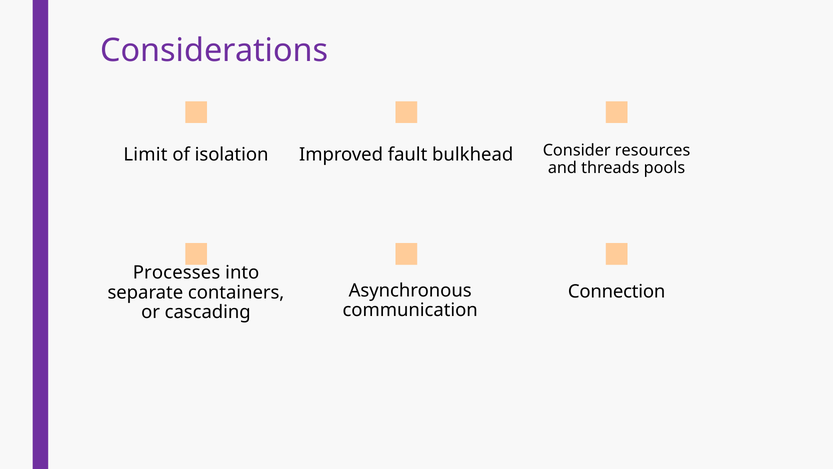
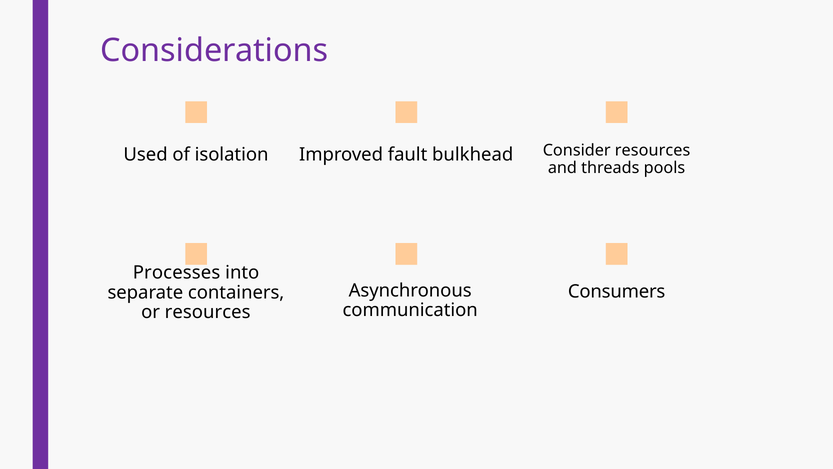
Limit: Limit -> Used
Connection: Connection -> Consumers
or cascading: cascading -> resources
